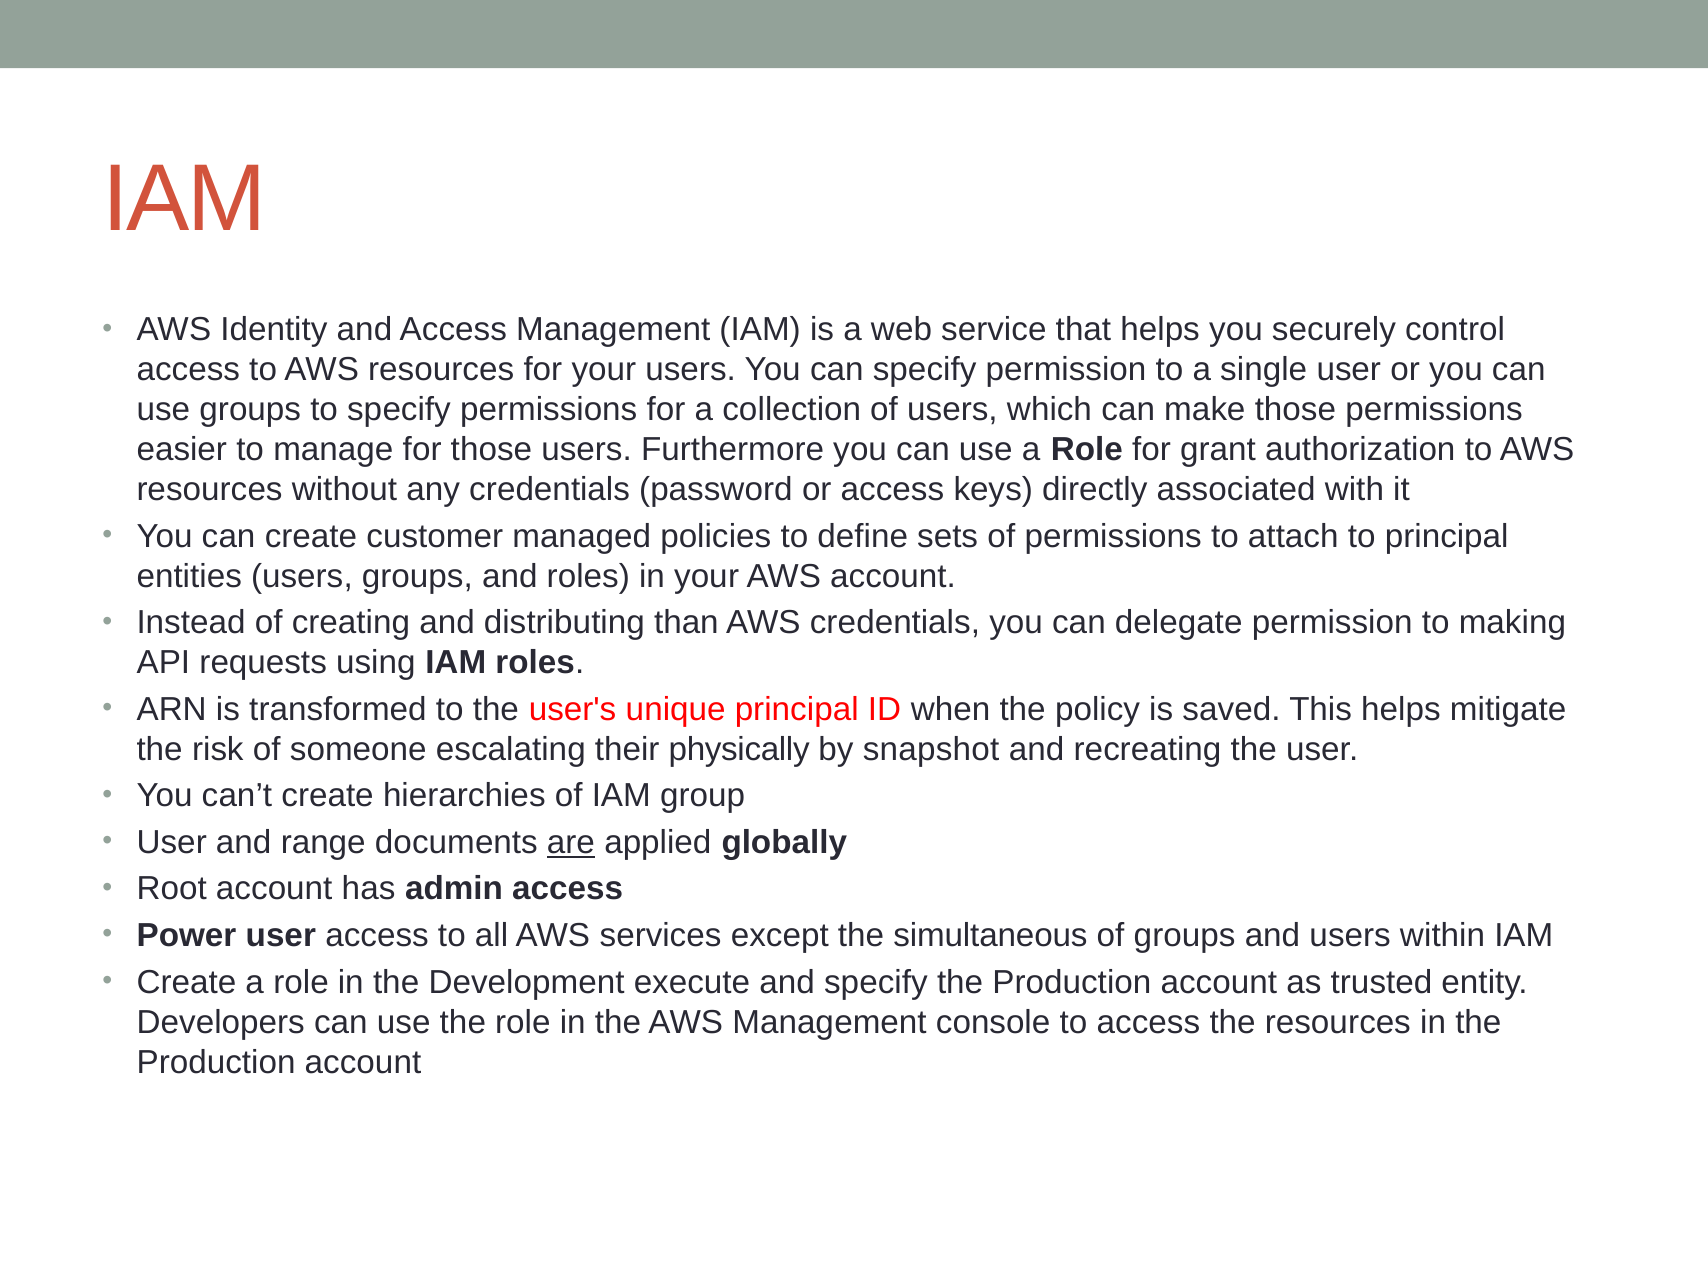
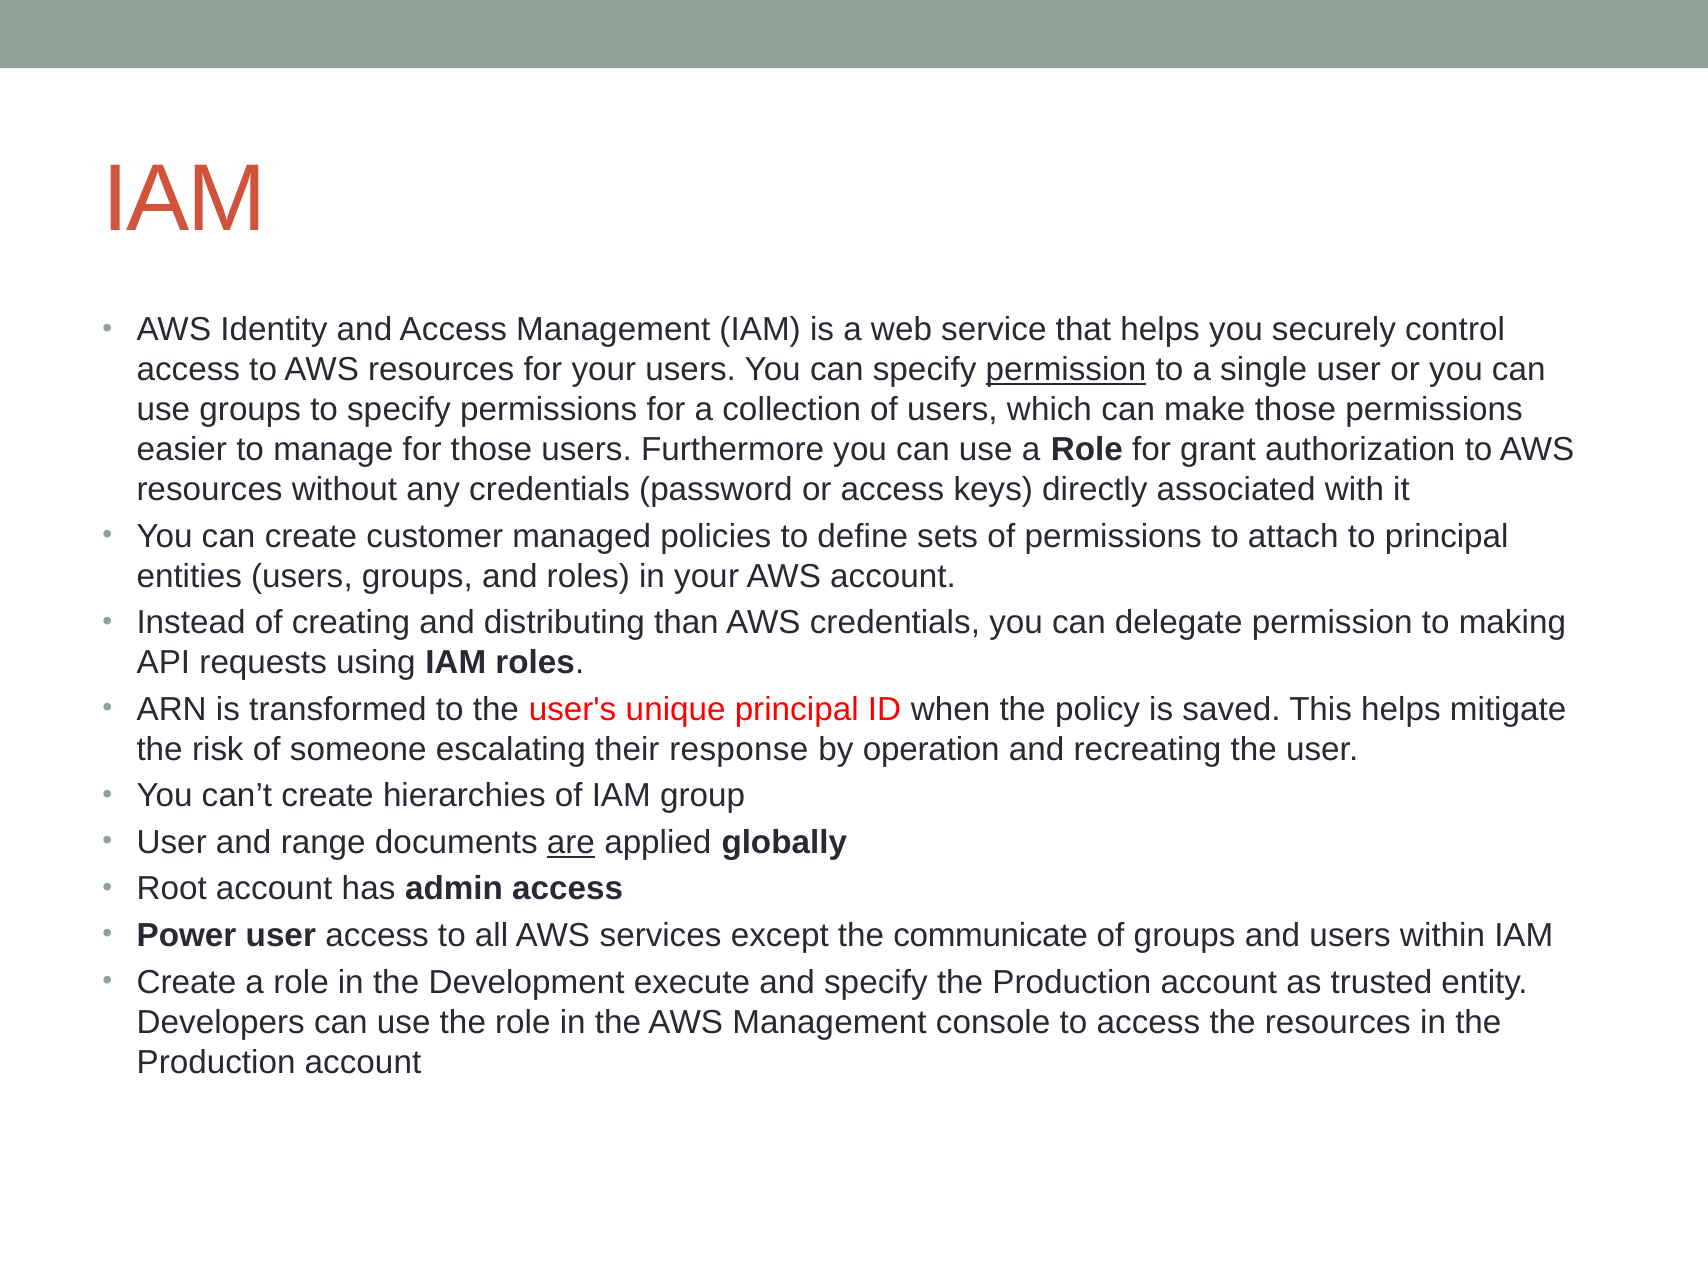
permission at (1066, 370) underline: none -> present
physically: physically -> response
snapshot: snapshot -> operation
simultaneous: simultaneous -> communicate
